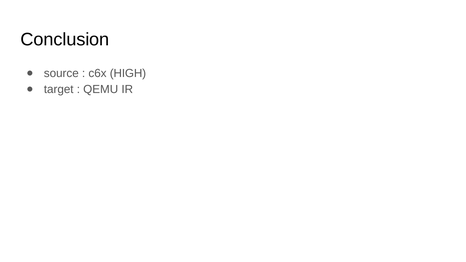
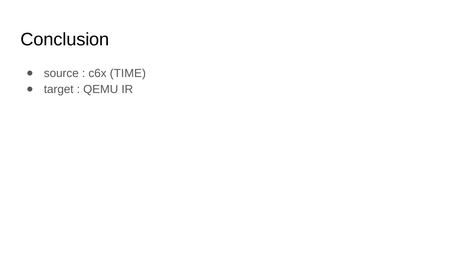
HIGH: HIGH -> TIME
